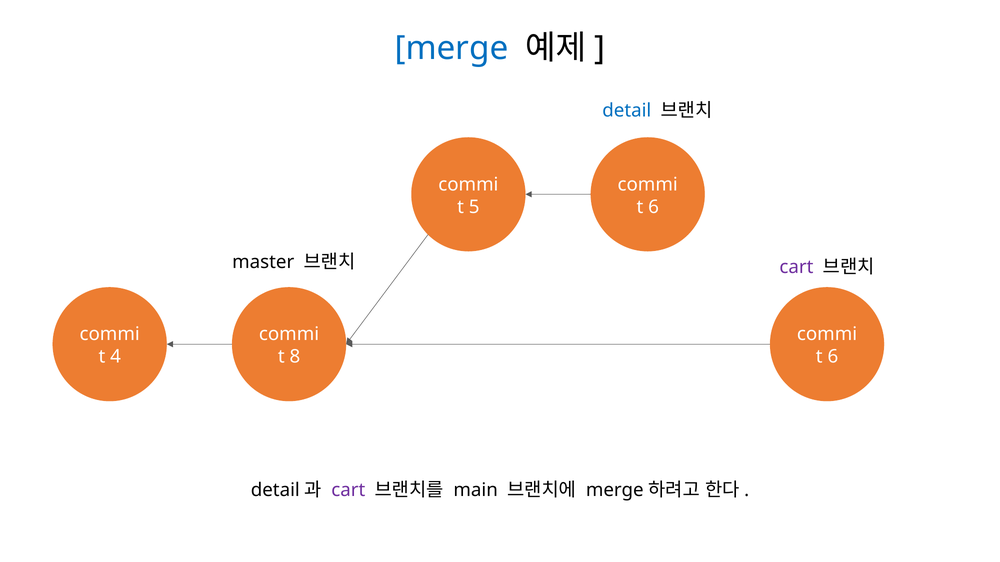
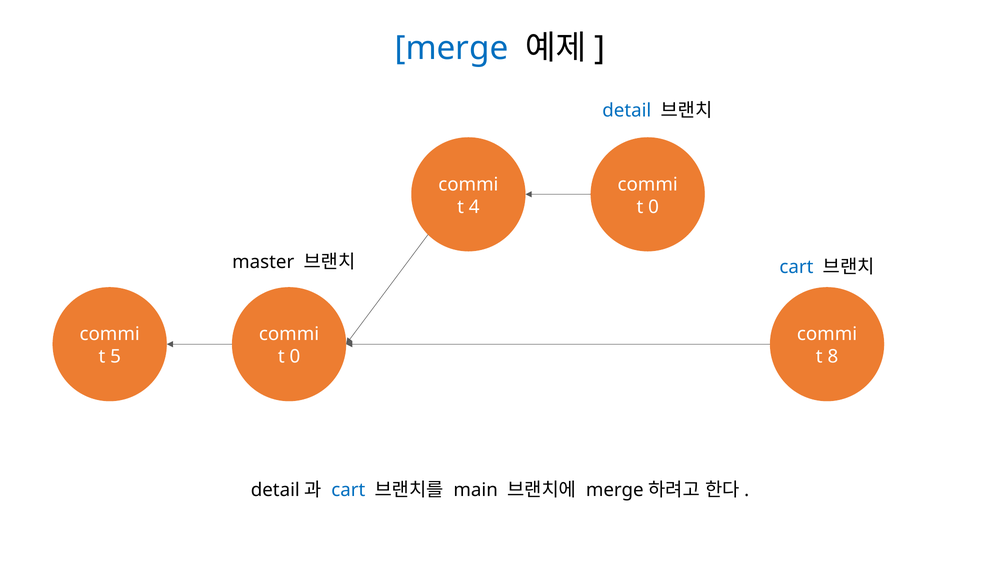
5: 5 -> 4
6 at (654, 207): 6 -> 0
cart at (796, 267) colour: purple -> blue
4: 4 -> 5
8 at (295, 357): 8 -> 0
6 at (833, 357): 6 -> 8
cart at (348, 490) colour: purple -> blue
